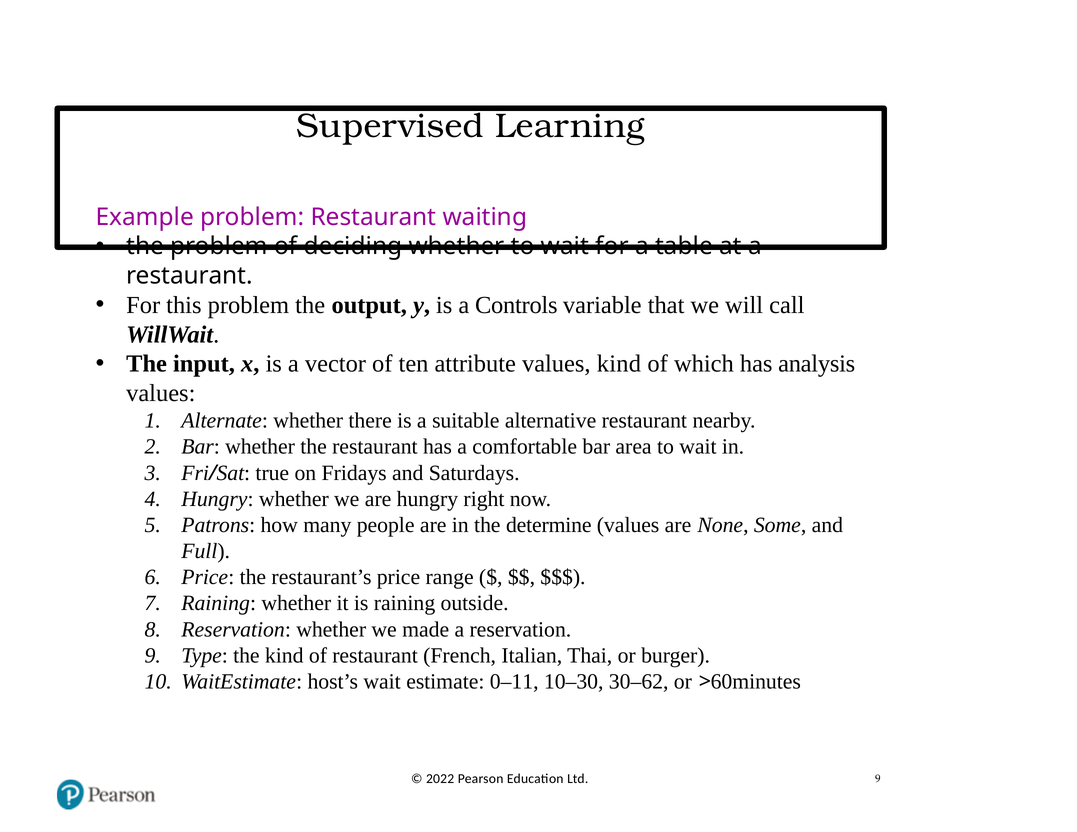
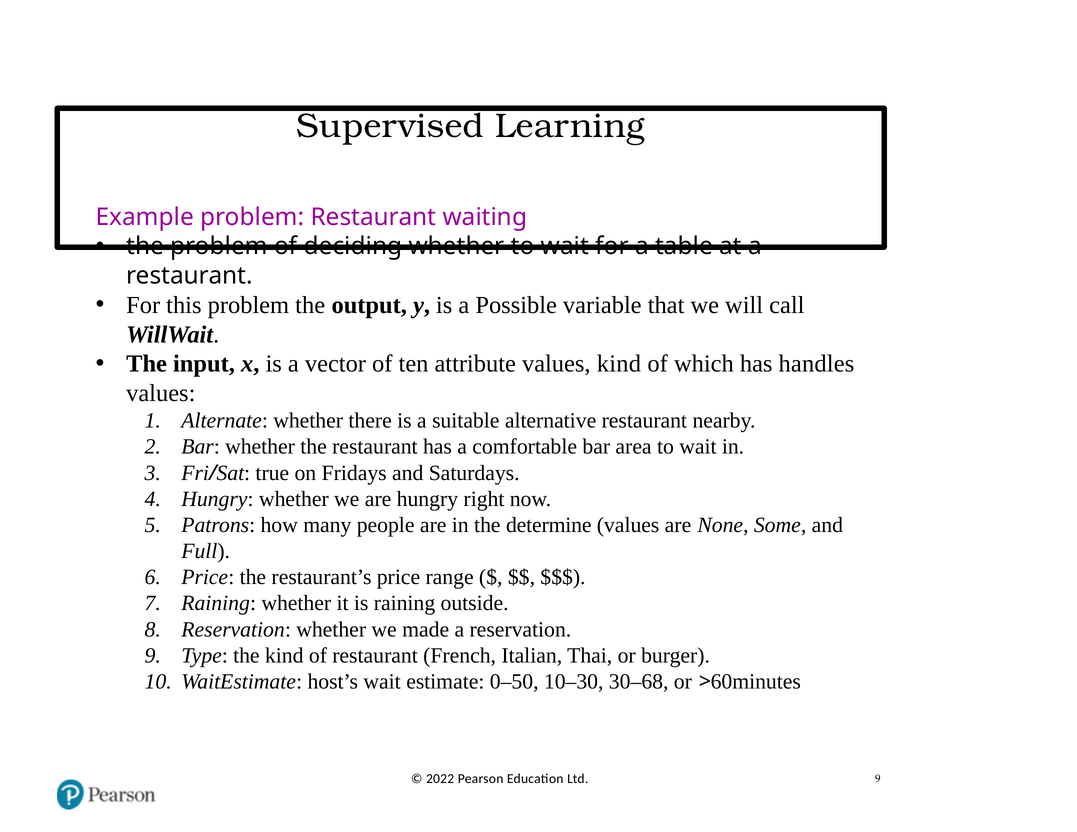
Controls: Controls -> Possible
analysis: analysis -> handles
0–11: 0–11 -> 0–50
30–62: 30–62 -> 30–68
